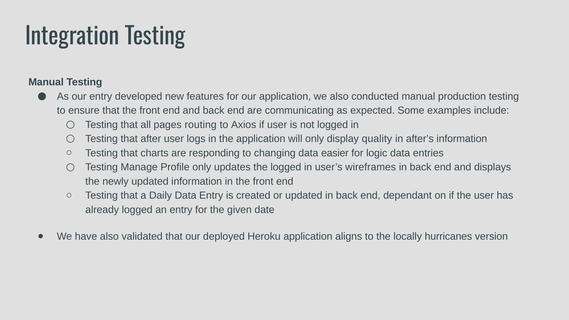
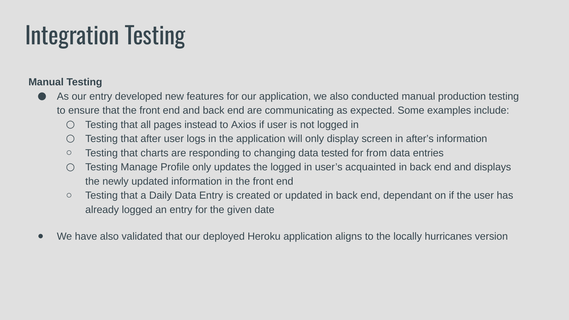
routing: routing -> instead
quality: quality -> screen
easier: easier -> tested
logic: logic -> from
wireframes: wireframes -> acquainted
